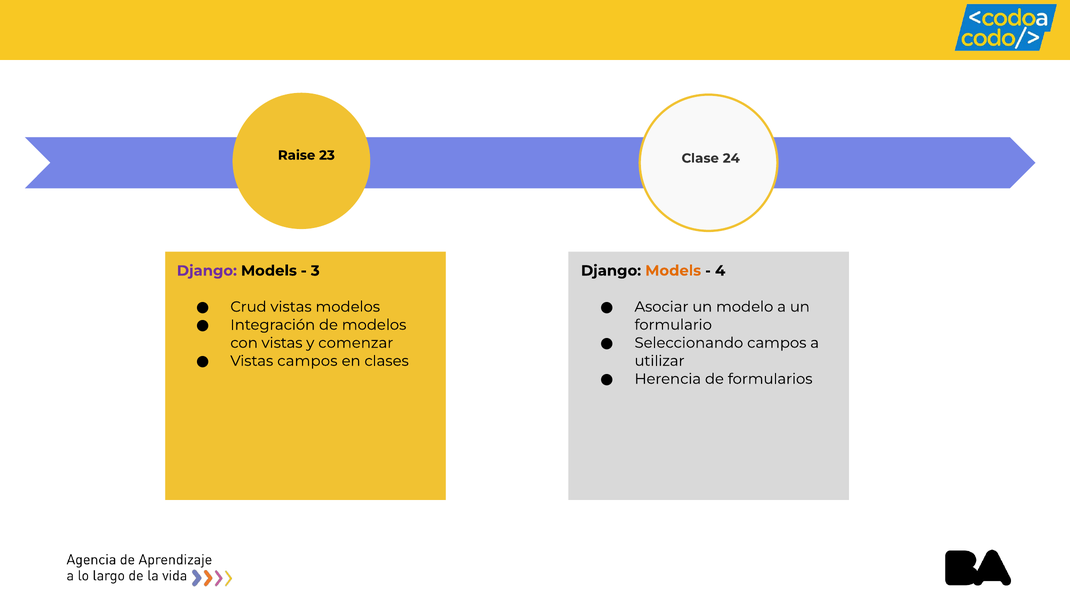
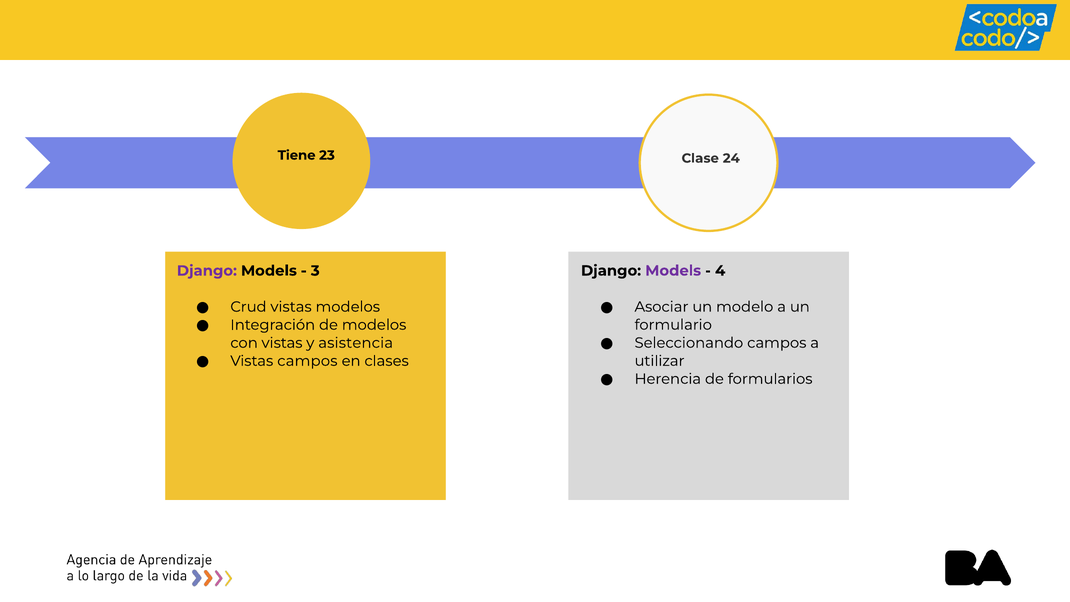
Raise: Raise -> Tiene
Models at (673, 271) colour: orange -> purple
comenzar: comenzar -> asistencia
